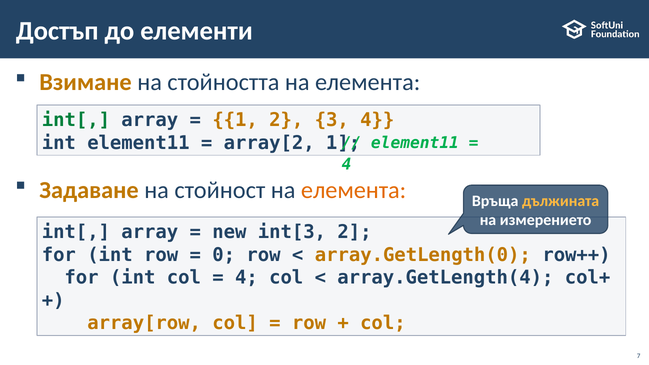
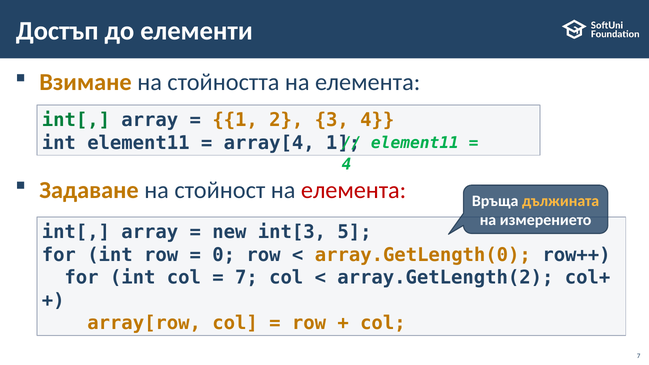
array[2: array[2 -> array[4
елемента at (354, 190) colour: orange -> red
int[3 2: 2 -> 5
4 at (246, 278): 4 -> 7
array.GetLength(4: array.GetLength(4 -> array.GetLength(2
